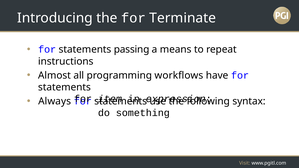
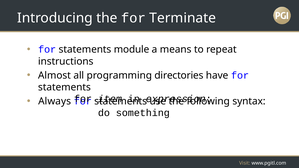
passing: passing -> module
workflows: workflows -> directories
